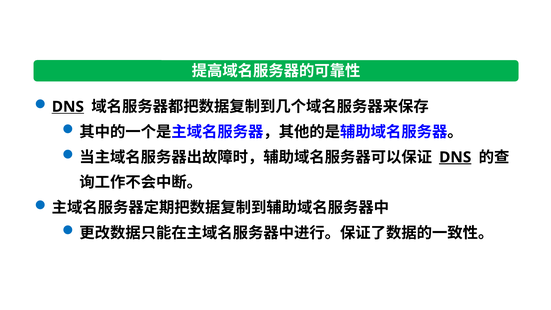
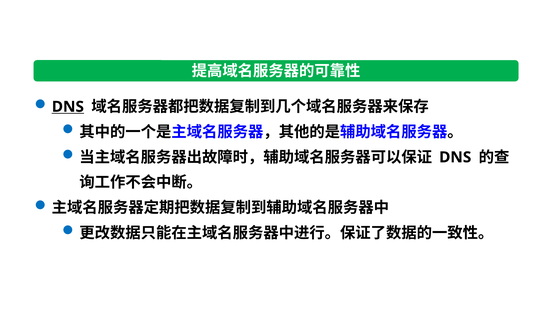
DNS at (455, 157) underline: present -> none
